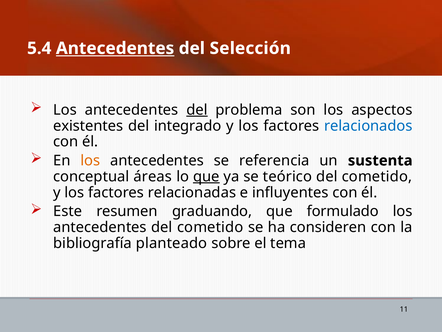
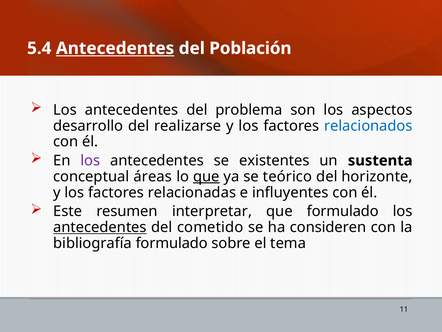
Selección: Selección -> Población
del at (197, 110) underline: present -> none
existentes: existentes -> desarrollo
integrado: integrado -> realizarse
los at (90, 160) colour: orange -> purple
referencia: referencia -> existentes
cometido at (377, 176): cometido -> horizonte
graduando: graduando -> interpretar
antecedentes at (100, 227) underline: none -> present
bibliografía planteado: planteado -> formulado
